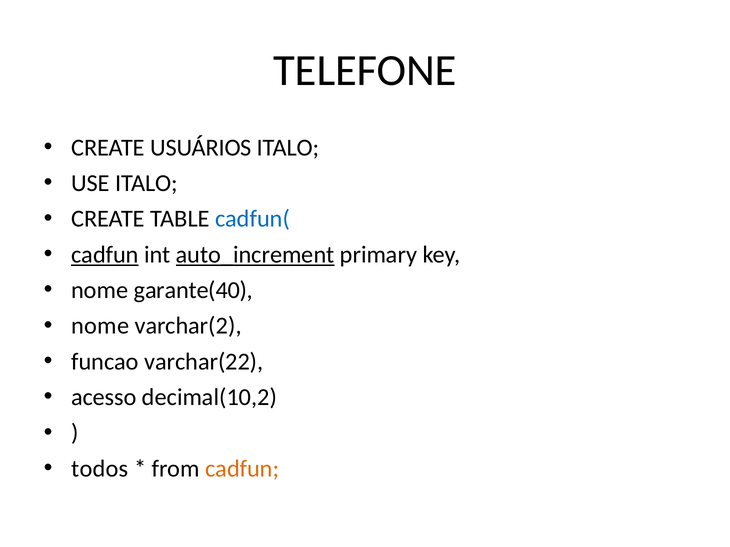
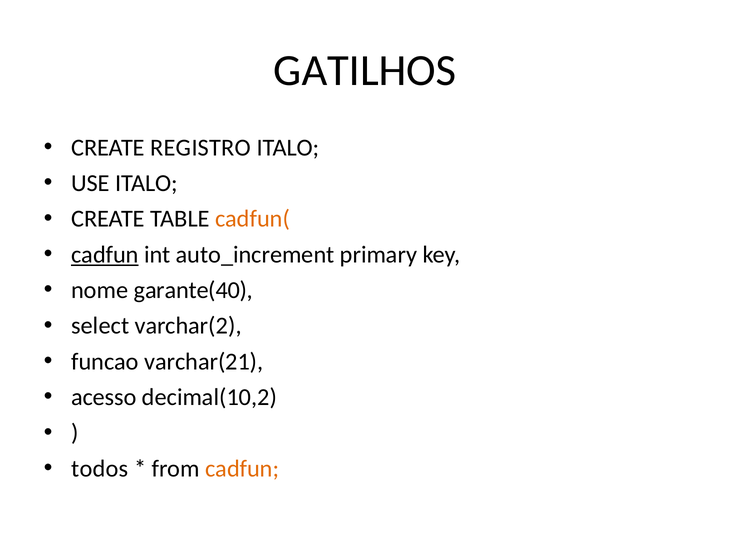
TELEFONE: TELEFONE -> GATILHOS
USUÁRIOS: USUÁRIOS -> REGISTRO
cadfun( colour: blue -> orange
auto_increment underline: present -> none
nome at (100, 326): nome -> select
varchar(22: varchar(22 -> varchar(21
